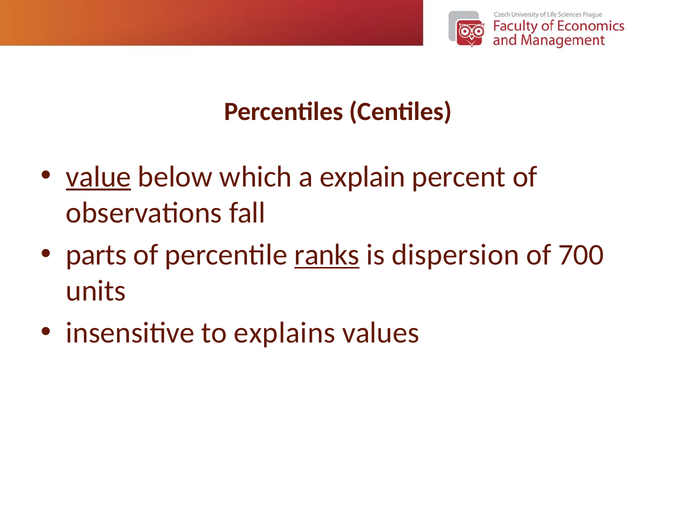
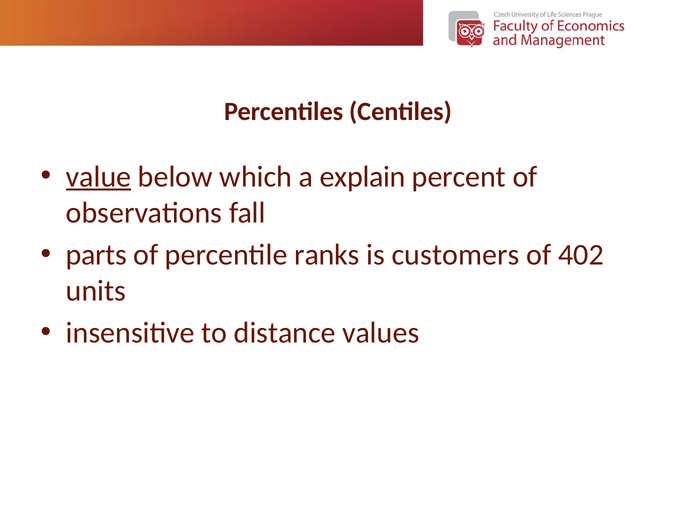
ranks underline: present -> none
dispersion: dispersion -> customers
700: 700 -> 402
explains: explains -> distance
